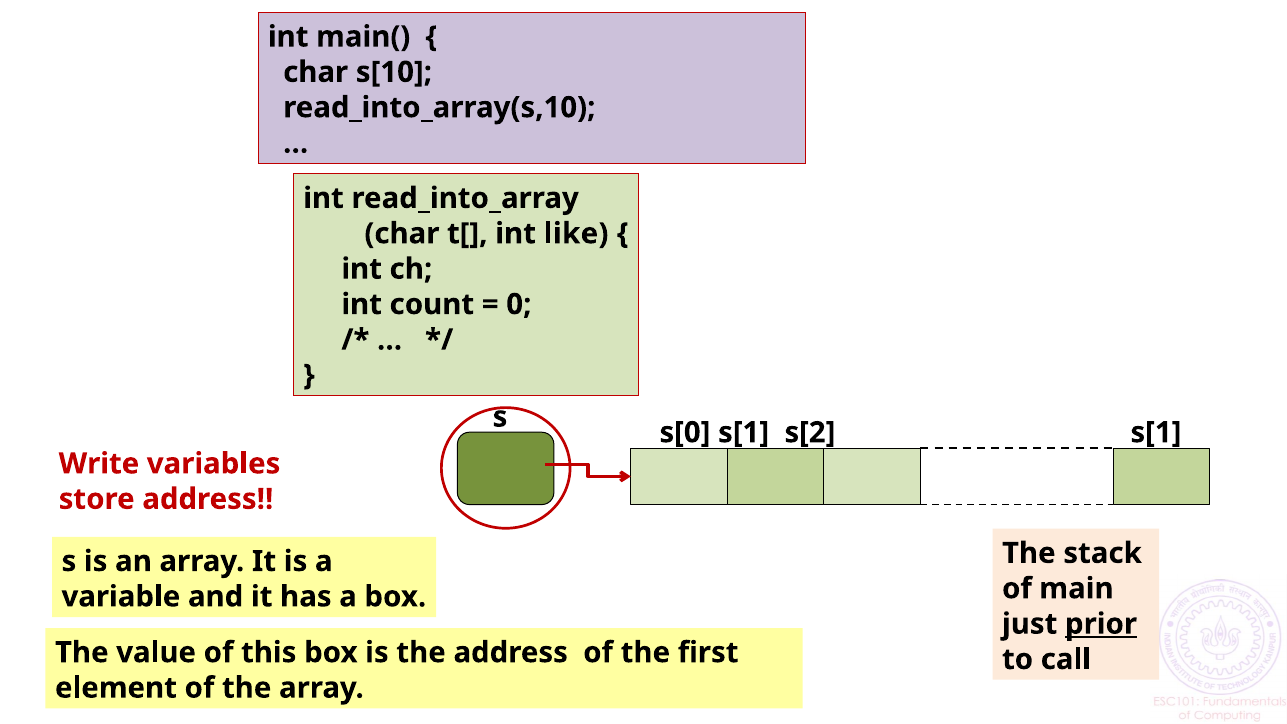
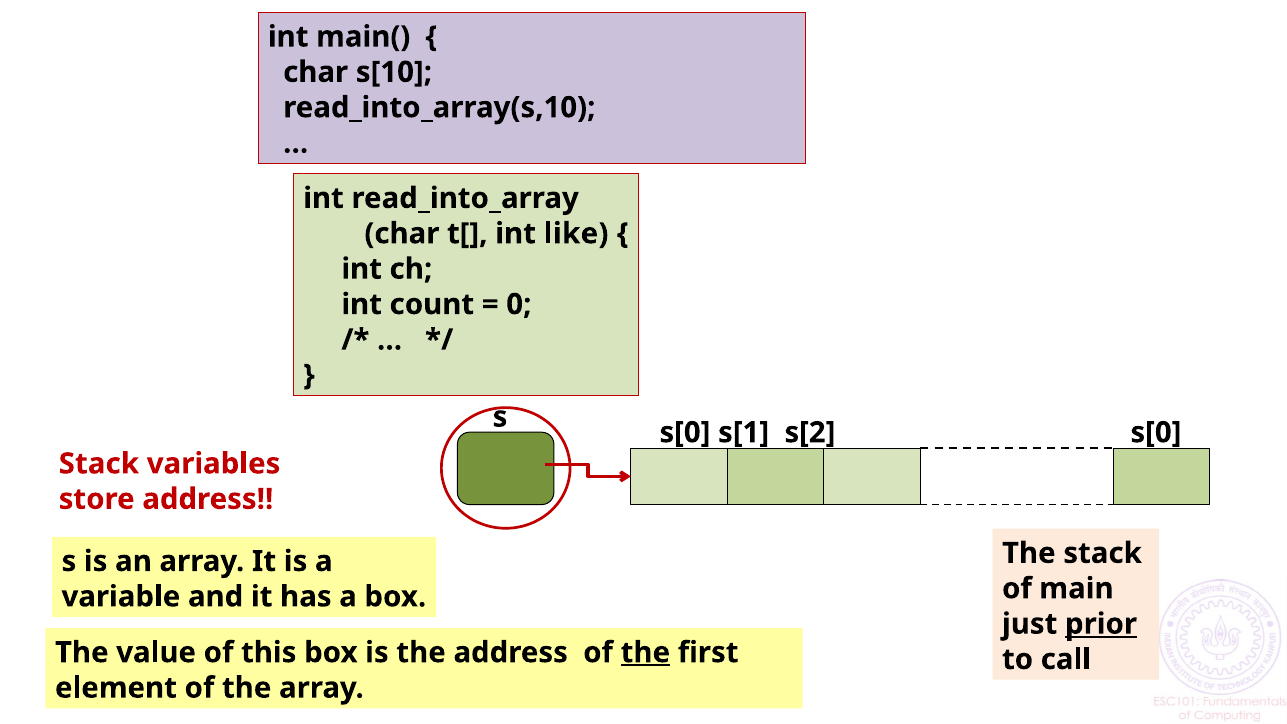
s[2 s[1: s[1 -> s[0
Write at (99, 464): Write -> Stack
the at (645, 652) underline: none -> present
